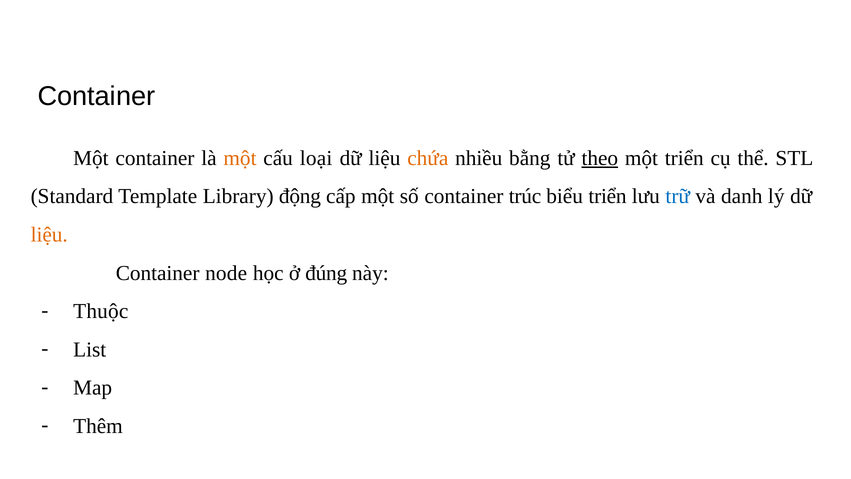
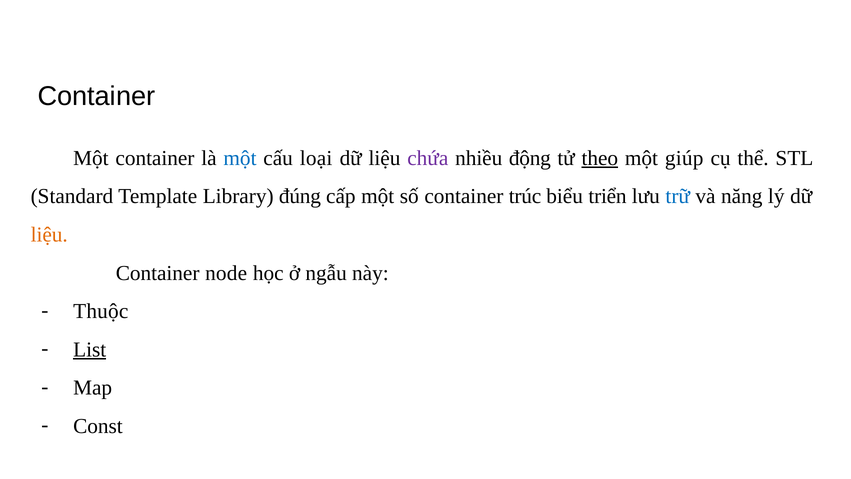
một at (240, 158) colour: orange -> blue
chứa colour: orange -> purple
bằng: bằng -> động
một triển: triển -> giúp
động: động -> đúng
danh: danh -> năng
đúng: đúng -> ngẫu
List underline: none -> present
Thêm: Thêm -> Const
